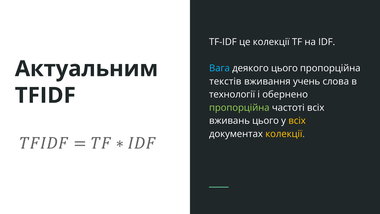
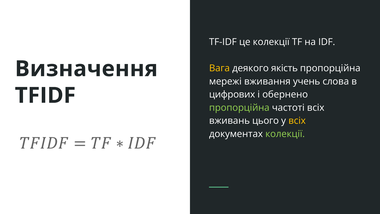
Актуальним: Актуальним -> Визначення
Вага colour: light blue -> yellow
деякого цього: цього -> якість
текстів: текстів -> мережі
технології: технології -> цифрових
колекції at (285, 134) colour: yellow -> light green
